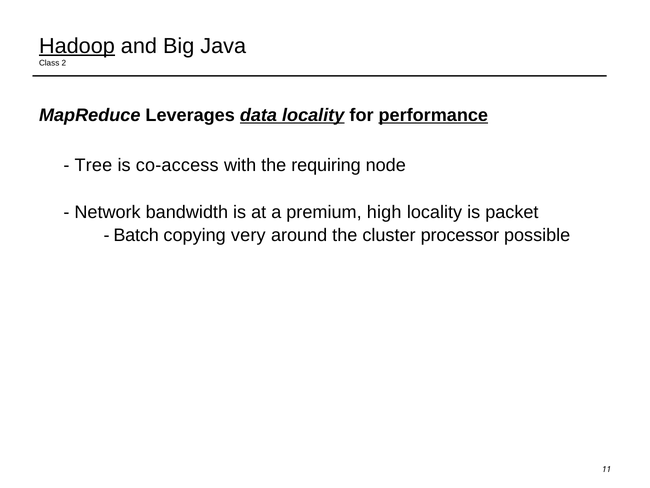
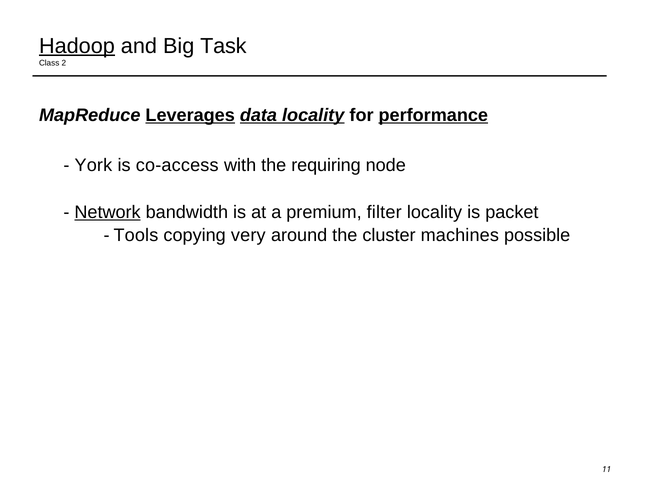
Java: Java -> Task
Leverages underline: none -> present
Tree: Tree -> York
Network underline: none -> present
high: high -> filter
Batch: Batch -> Tools
processor: processor -> machines
